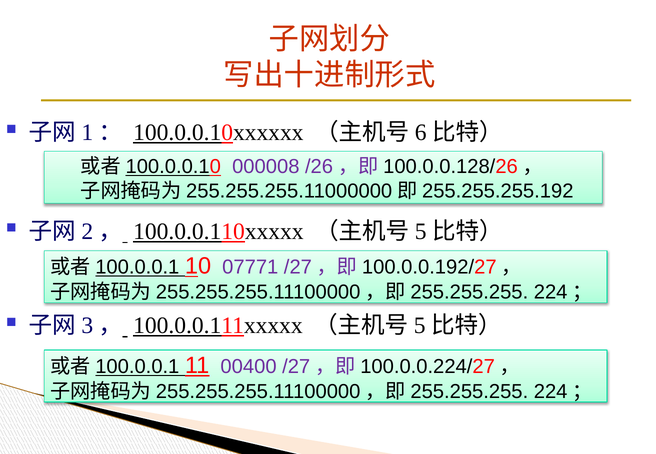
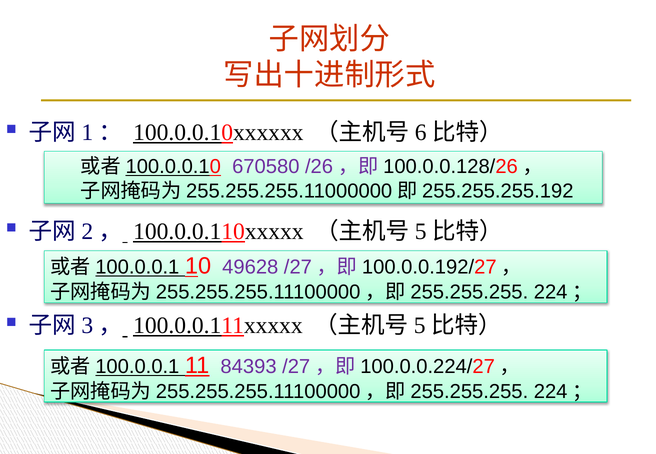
000008: 000008 -> 670580
07771: 07771 -> 49628
00400: 00400 -> 84393
